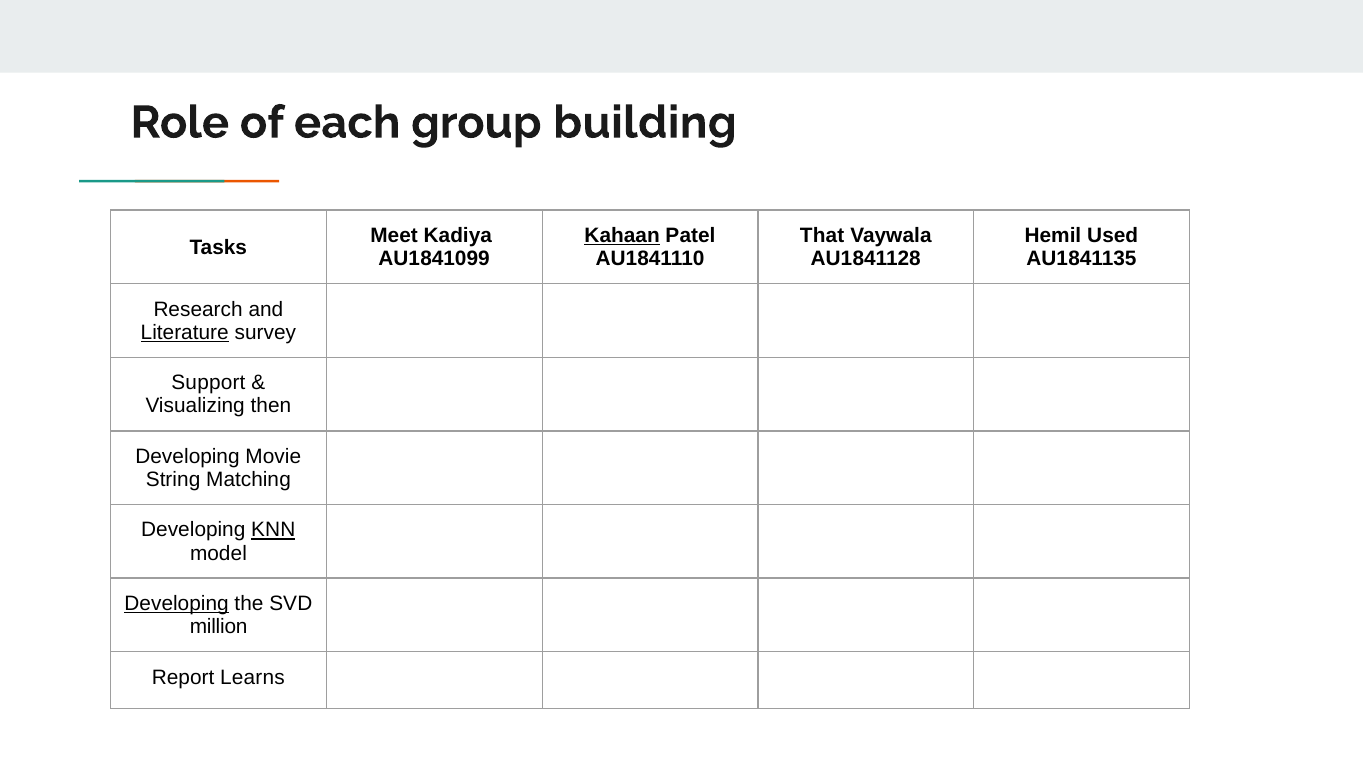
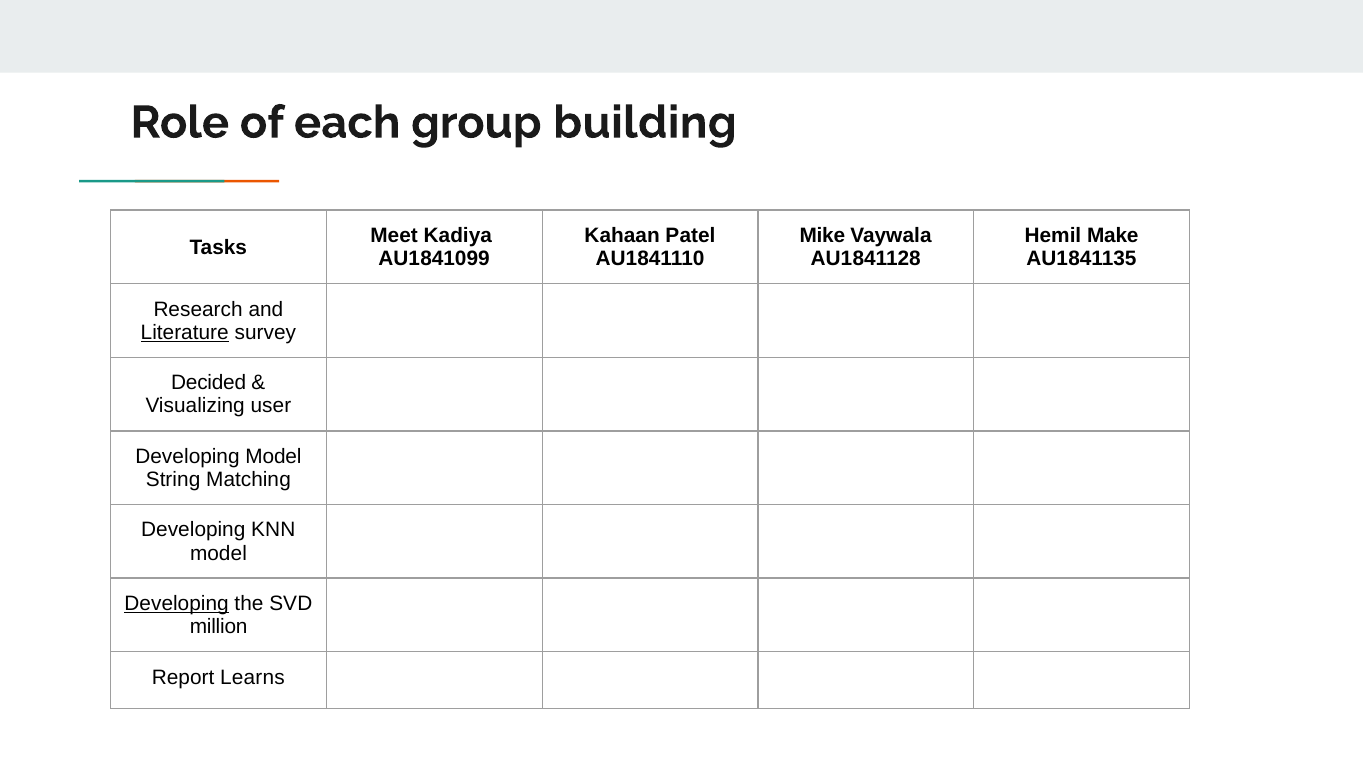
Kahaan underline: present -> none
That: That -> Mike
Used: Used -> Make
Support: Support -> Decided
then: then -> user
Developing Movie: Movie -> Model
KNN underline: present -> none
